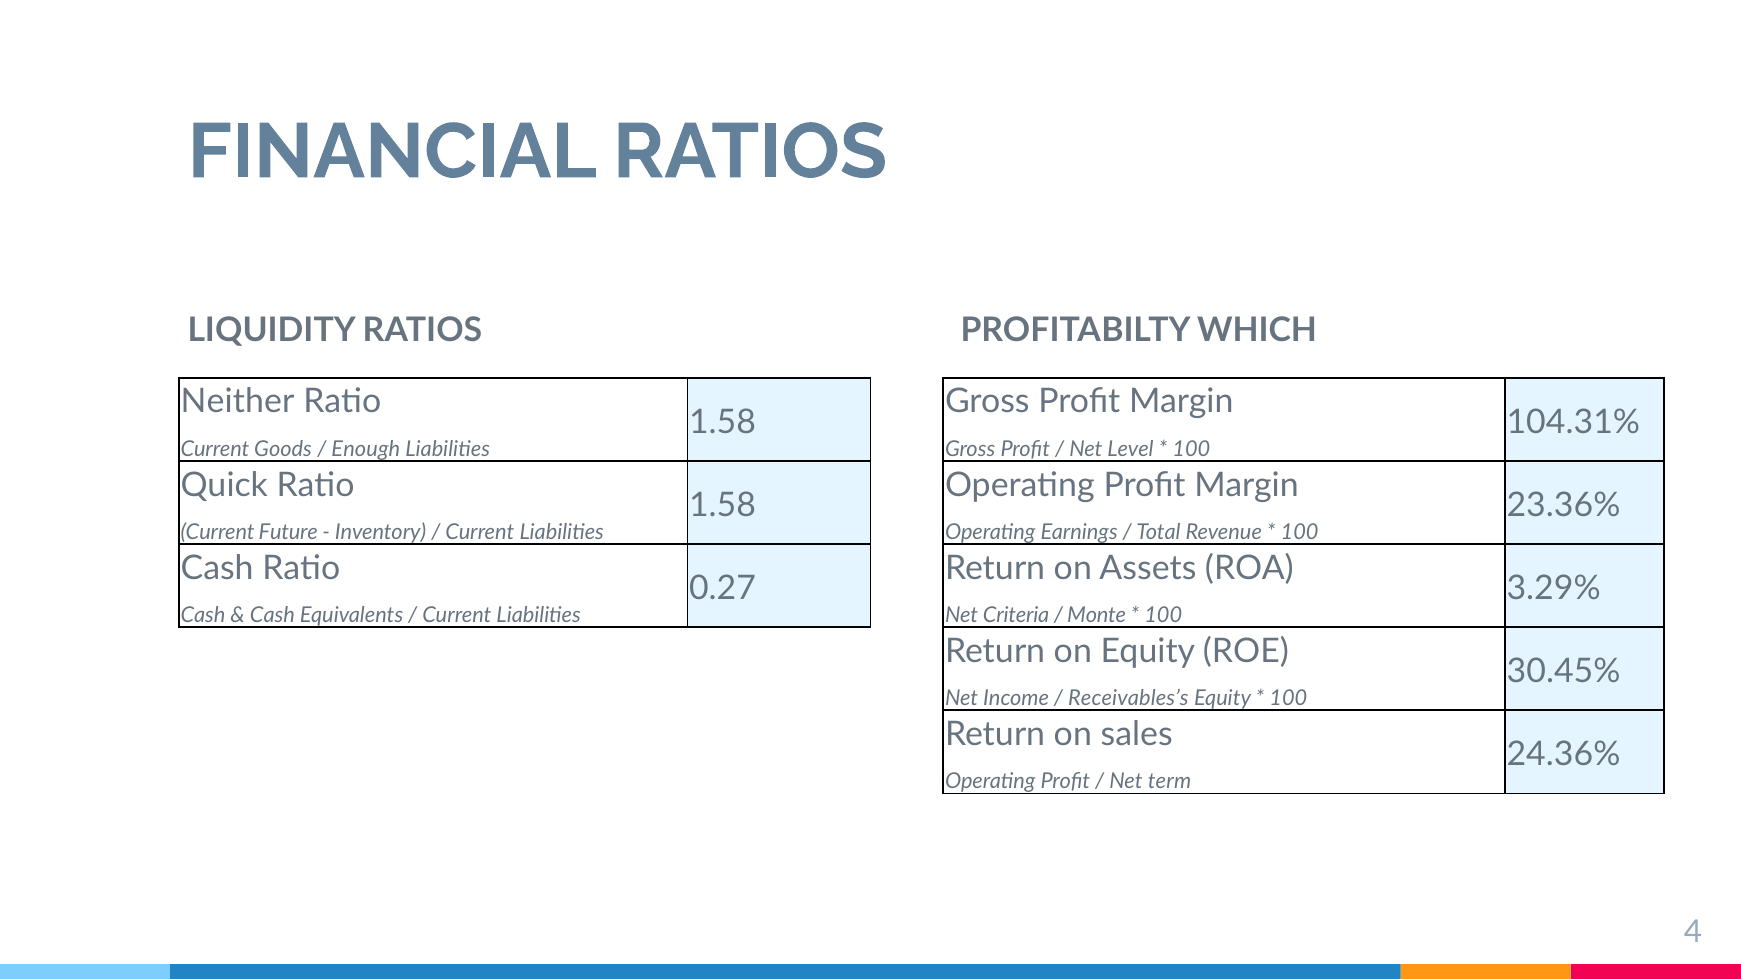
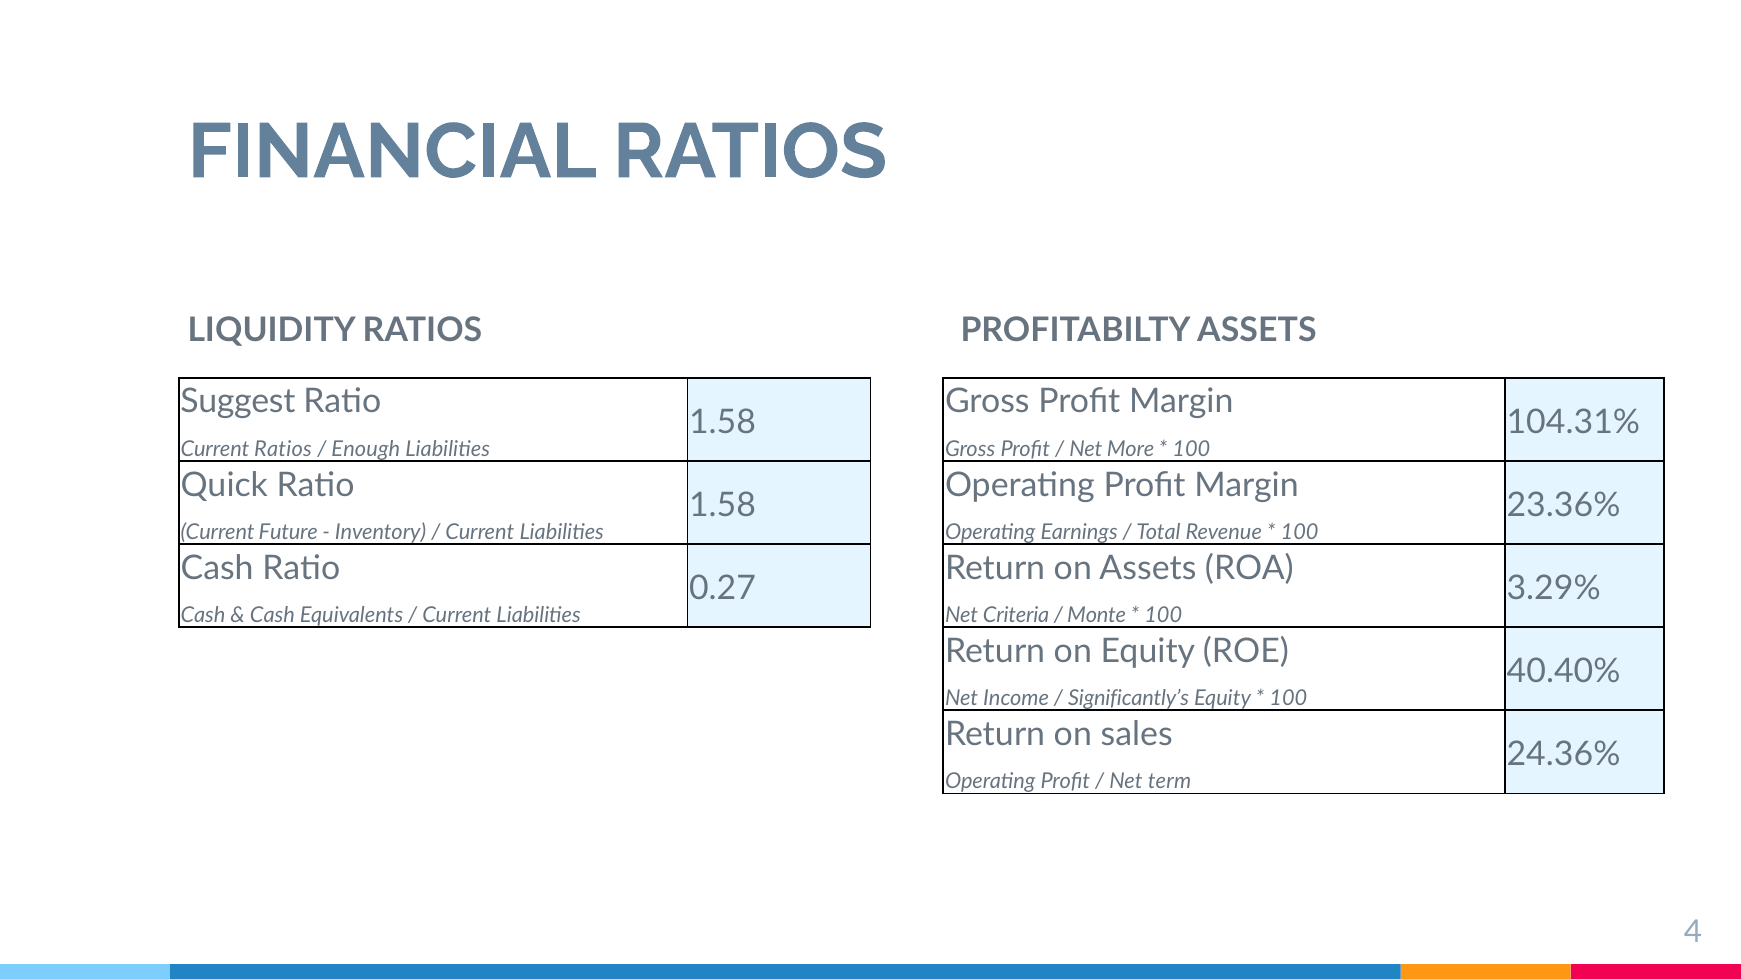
PROFITABILTY WHICH: WHICH -> ASSETS
Neither: Neither -> Suggest
Current Goods: Goods -> Ratios
Level: Level -> More
30.45%: 30.45% -> 40.40%
Receivables’s: Receivables’s -> Significantly’s
